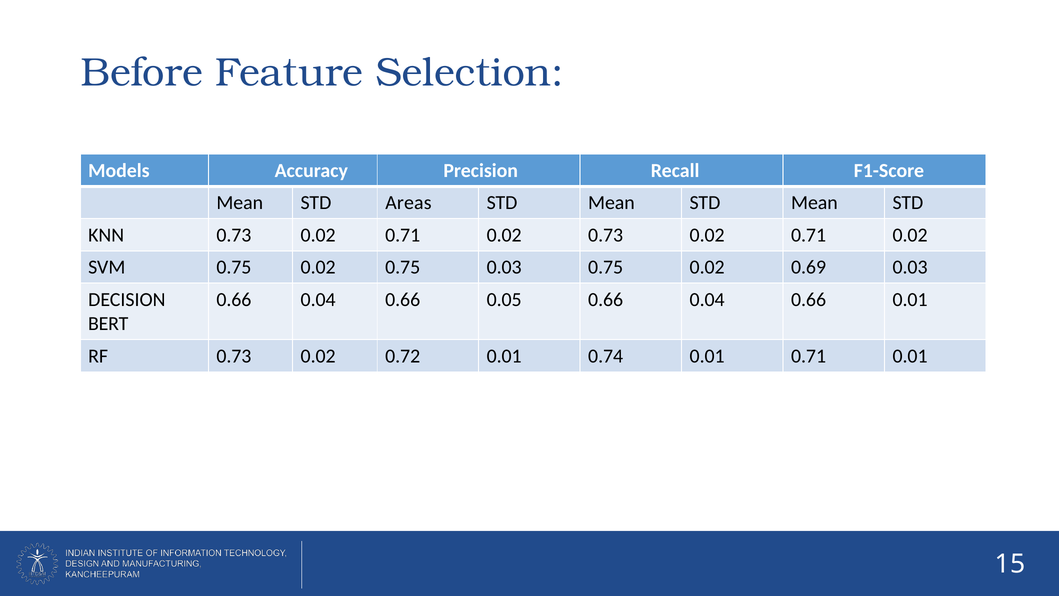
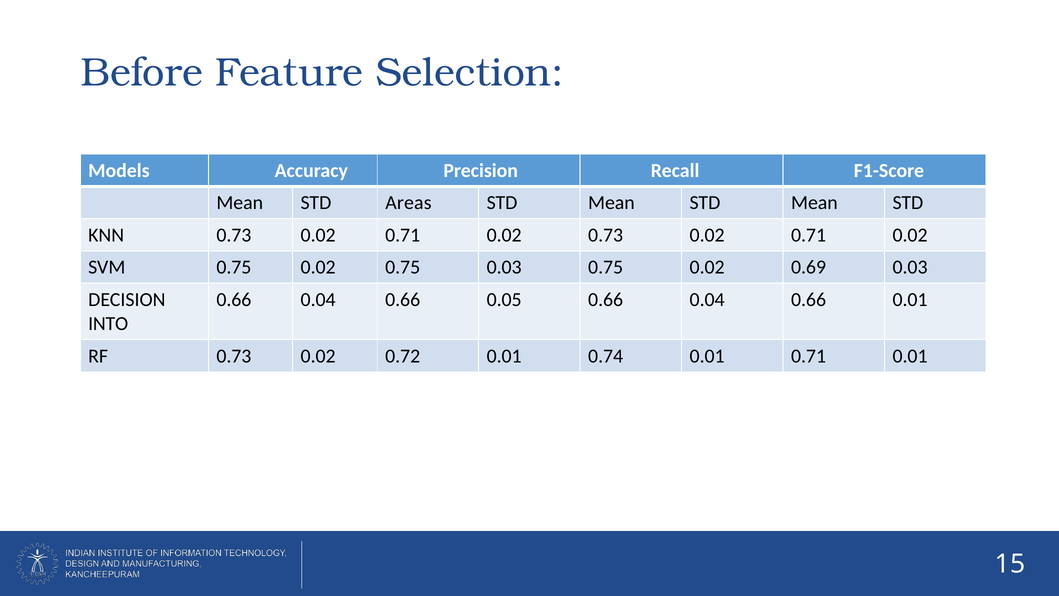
BERT: BERT -> INTO
